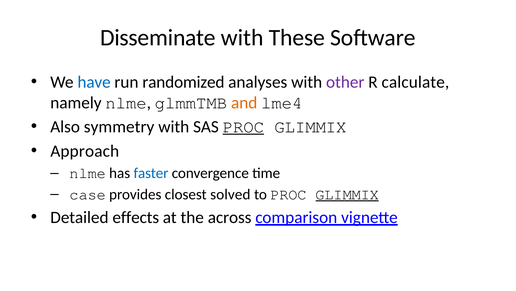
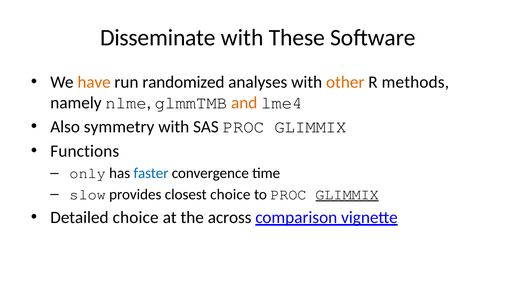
have colour: blue -> orange
other colour: purple -> orange
calculate: calculate -> methods
PROC at (243, 127) underline: present -> none
Approach: Approach -> Functions
nlme at (88, 173): nlme -> only
case: case -> slow
closest solved: solved -> choice
Detailed effects: effects -> choice
